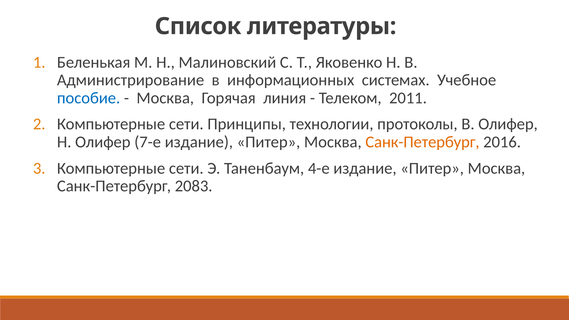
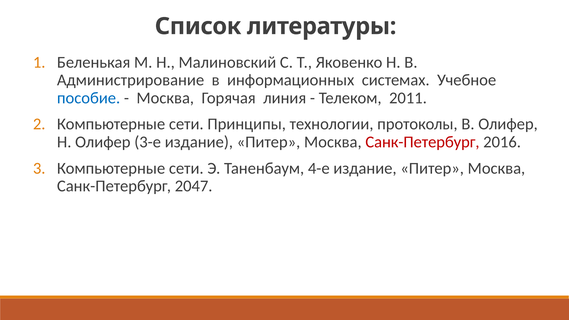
7-е: 7-е -> 3-е
Санк-Петербург at (422, 142) colour: orange -> red
2083: 2083 -> 2047
